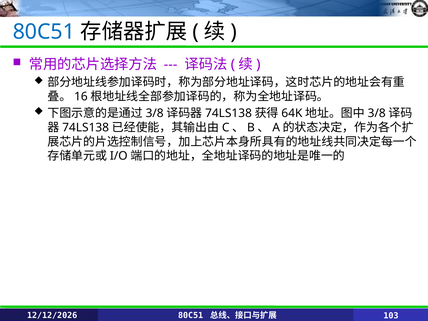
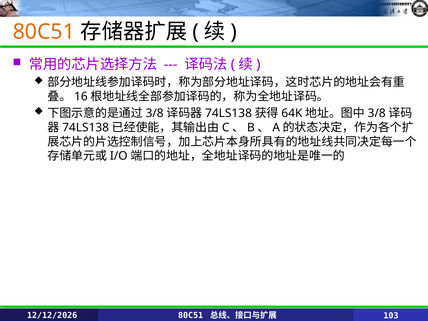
80C51 at (44, 32) colour: blue -> orange
